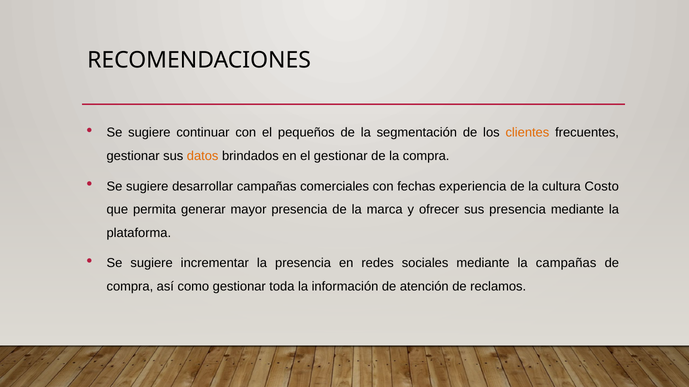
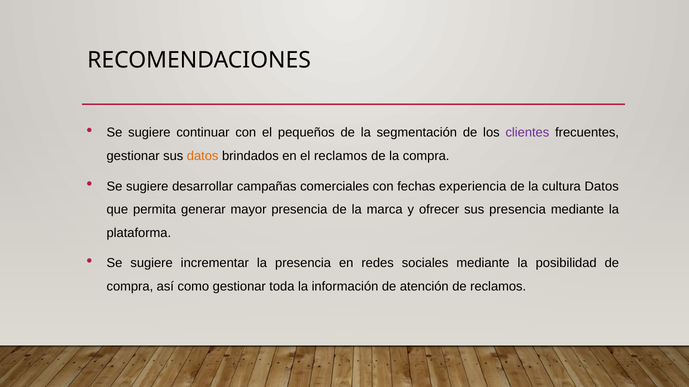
clientes colour: orange -> purple
el gestionar: gestionar -> reclamos
cultura Costo: Costo -> Datos
la campañas: campañas -> posibilidad
